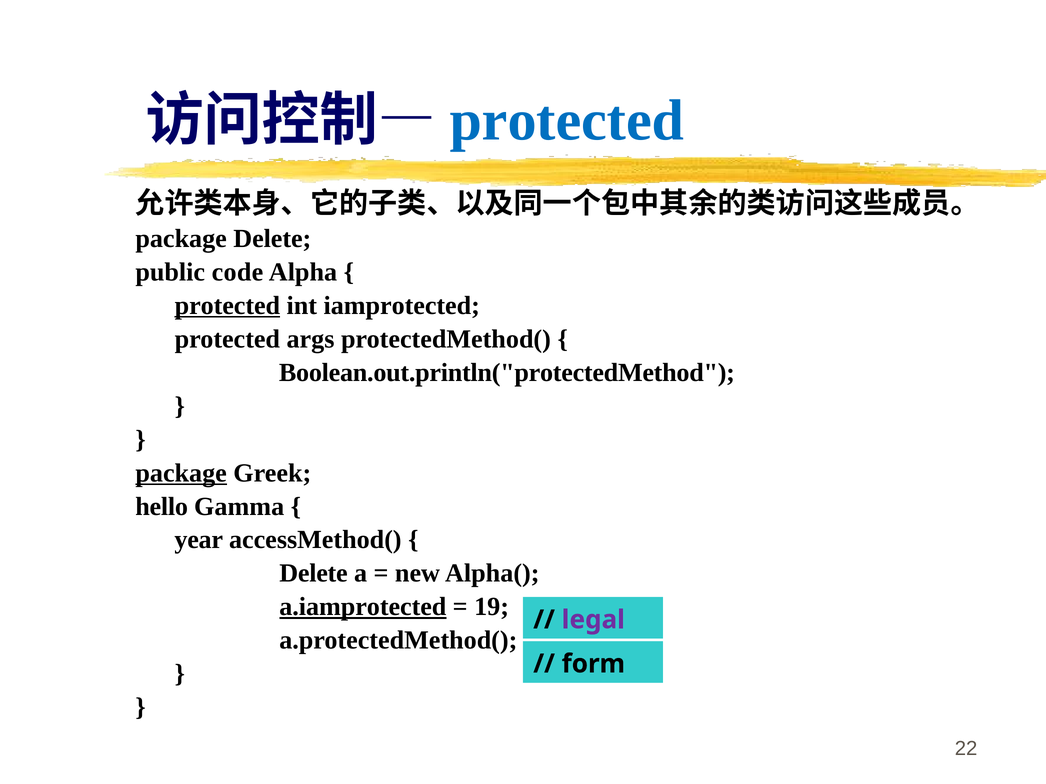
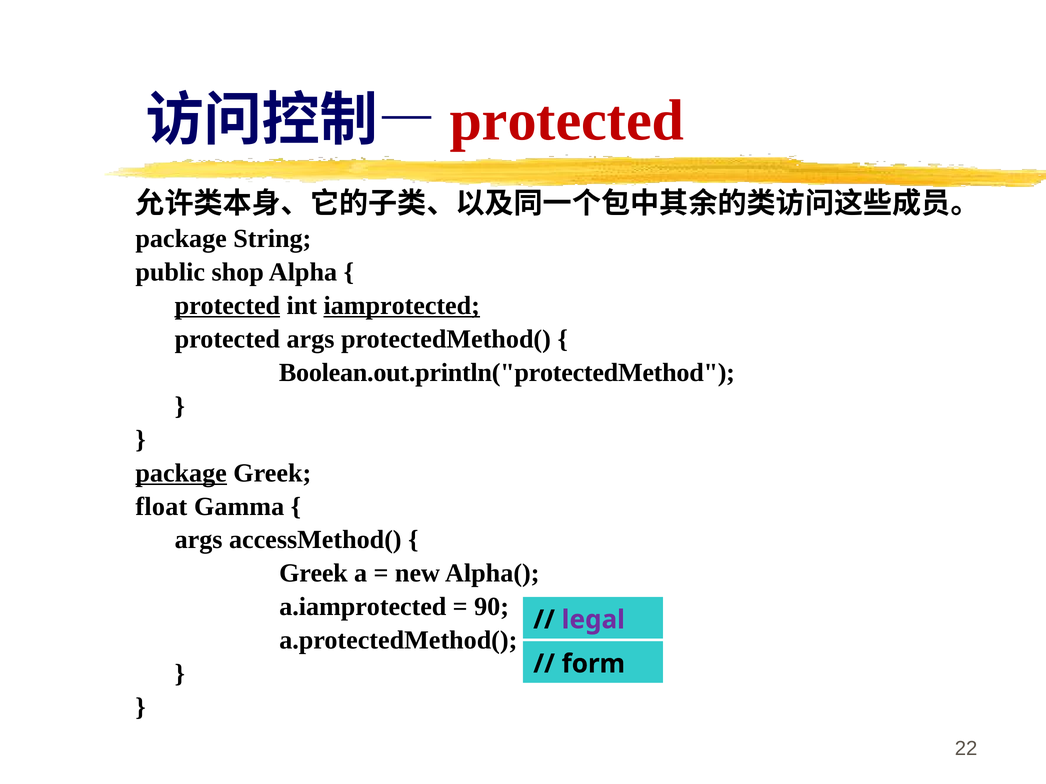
protected at (567, 121) colour: blue -> red
package Delete: Delete -> String
code: code -> shop
iamprotected underline: none -> present
hello: hello -> float
year at (199, 540): year -> args
Delete at (313, 574): Delete -> Greek
a.iamprotected underline: present -> none
19: 19 -> 90
